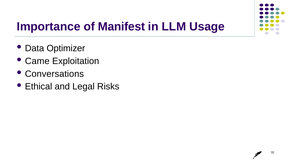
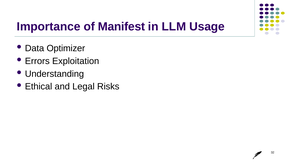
Came: Came -> Errors
Conversations: Conversations -> Understanding
